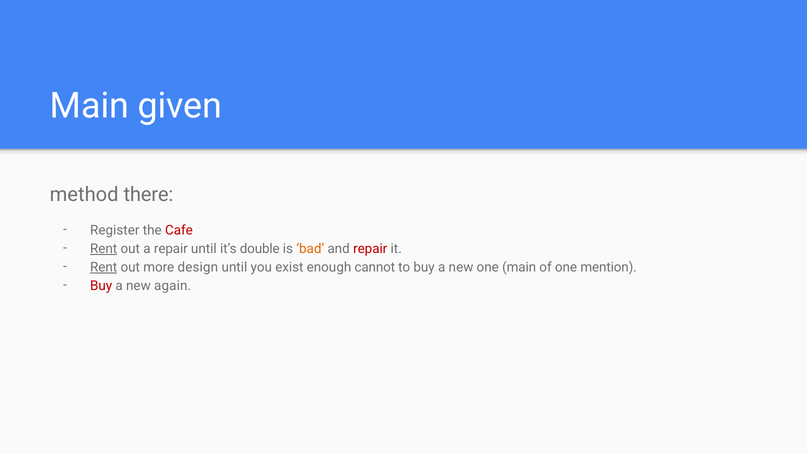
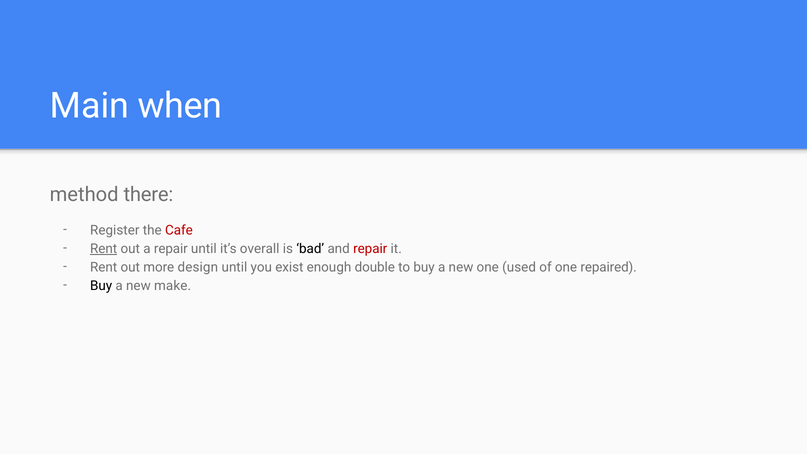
given: given -> when
double: double -> overall
bad colour: orange -> black
Rent at (104, 267) underline: present -> none
cannot: cannot -> double
one main: main -> used
mention: mention -> repaired
Buy at (101, 286) colour: red -> black
again: again -> make
